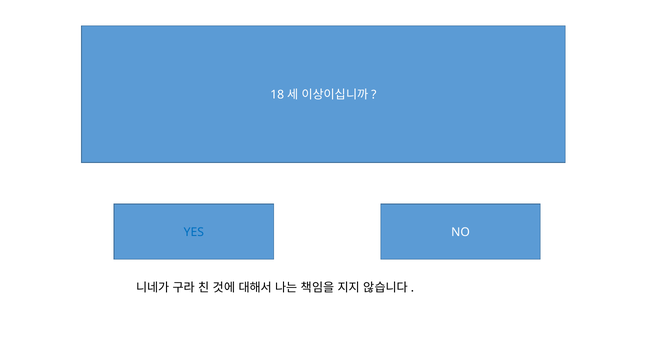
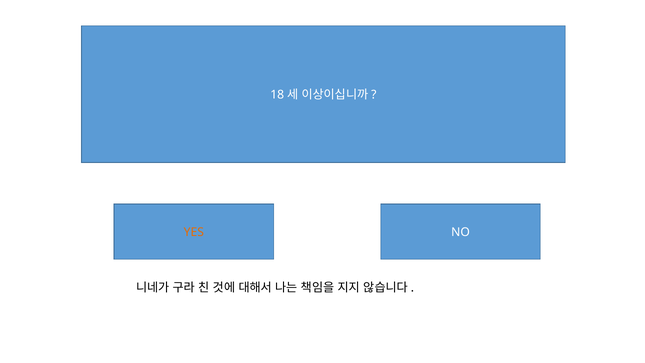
YES colour: blue -> orange
